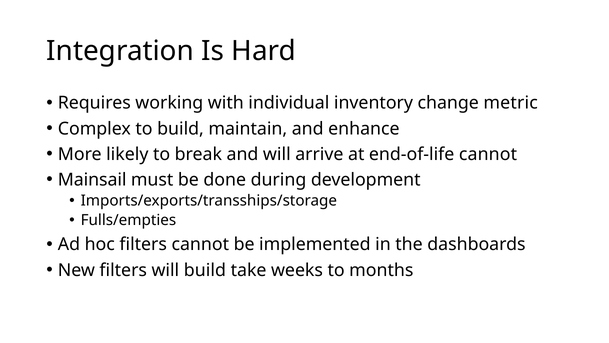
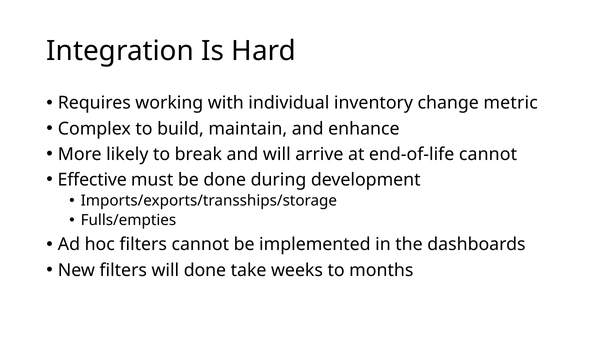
Mainsail: Mainsail -> Effective
will build: build -> done
